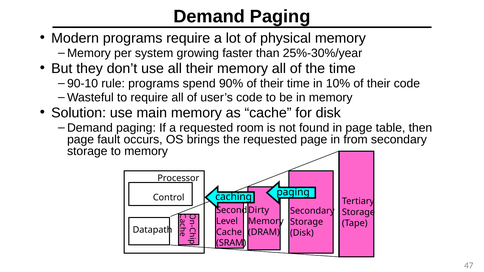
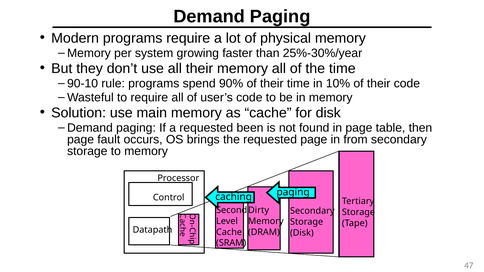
room: room -> been
